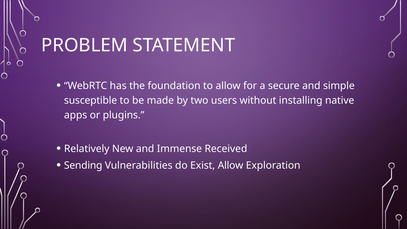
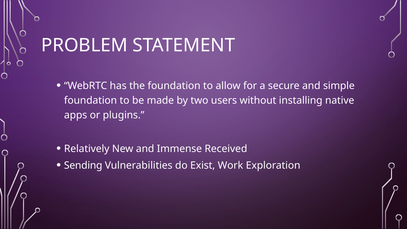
susceptible at (91, 101): susceptible -> foundation
Exist Allow: Allow -> Work
